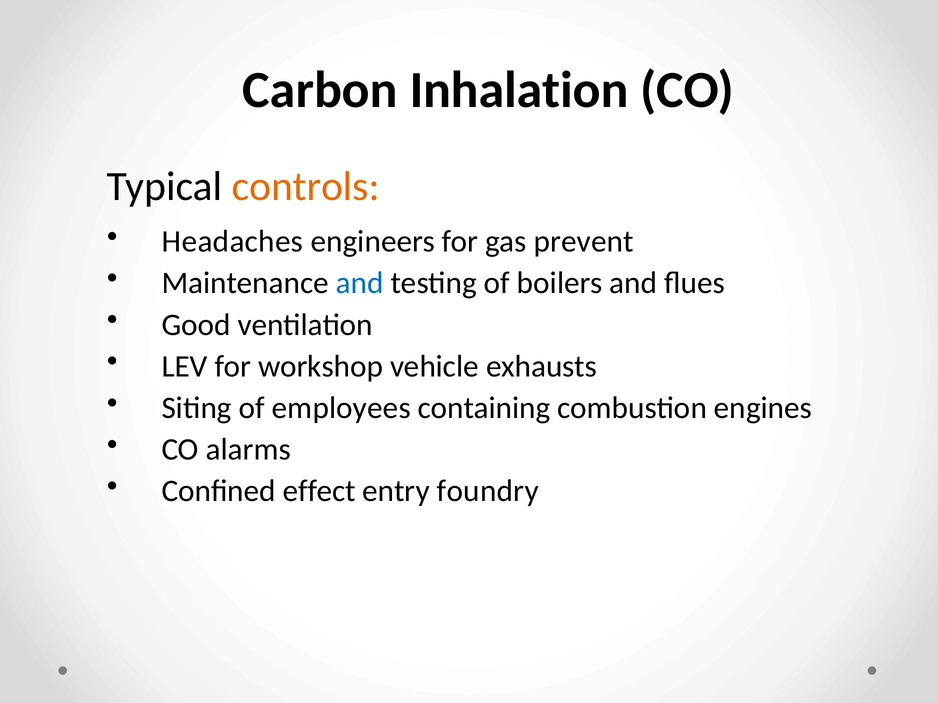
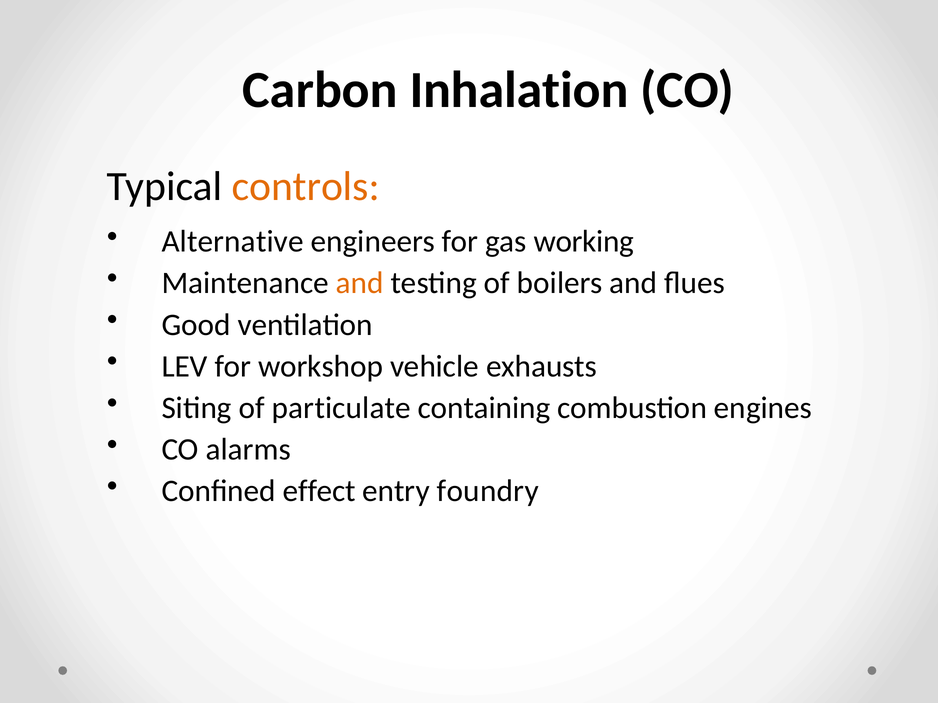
Headaches: Headaches -> Alternative
prevent: prevent -> working
and at (360, 283) colour: blue -> orange
employees: employees -> particulate
